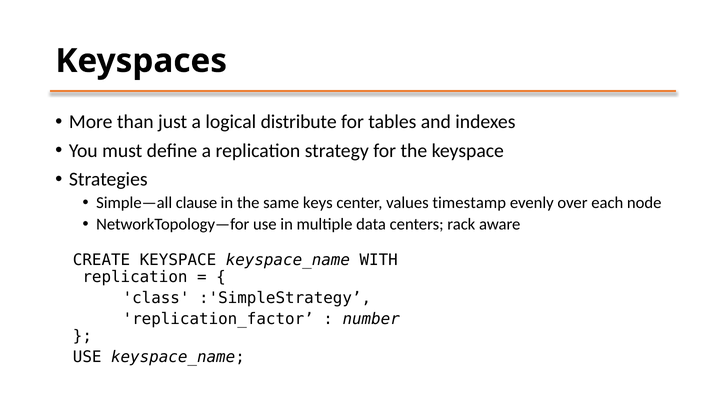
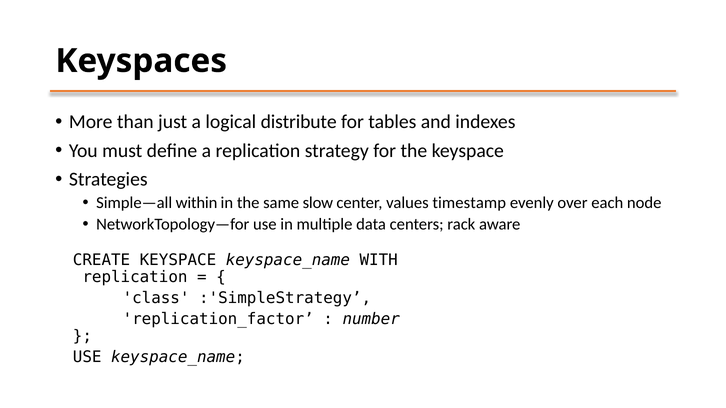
clause: clause -> within
keys: keys -> slow
